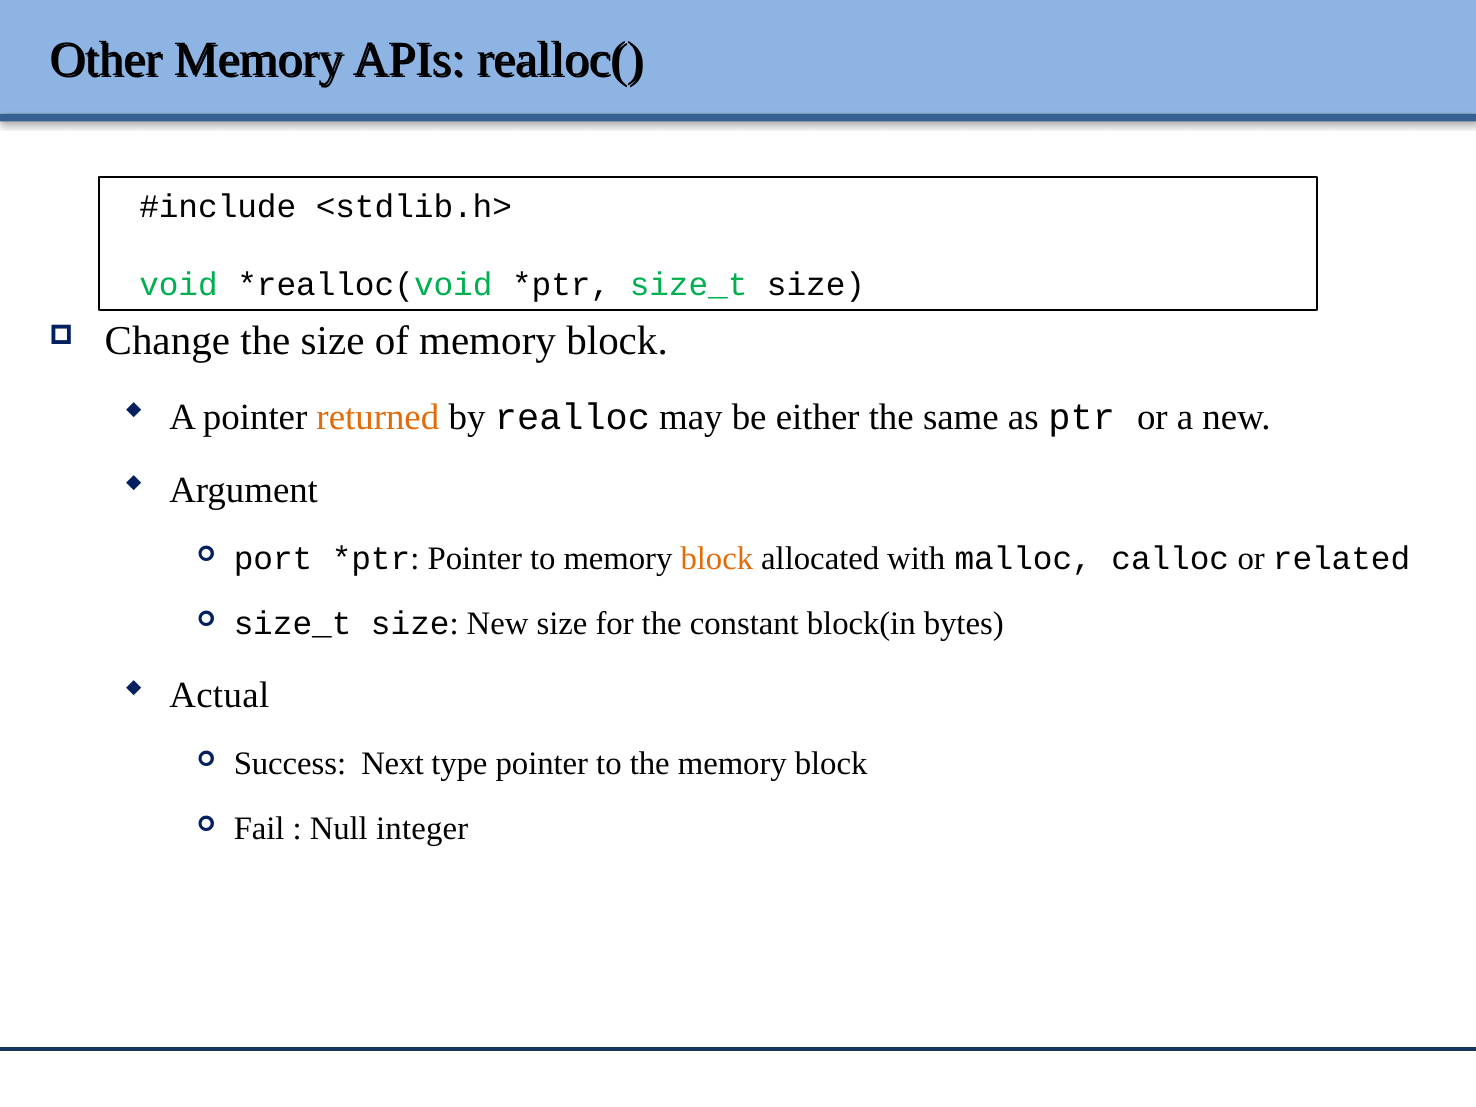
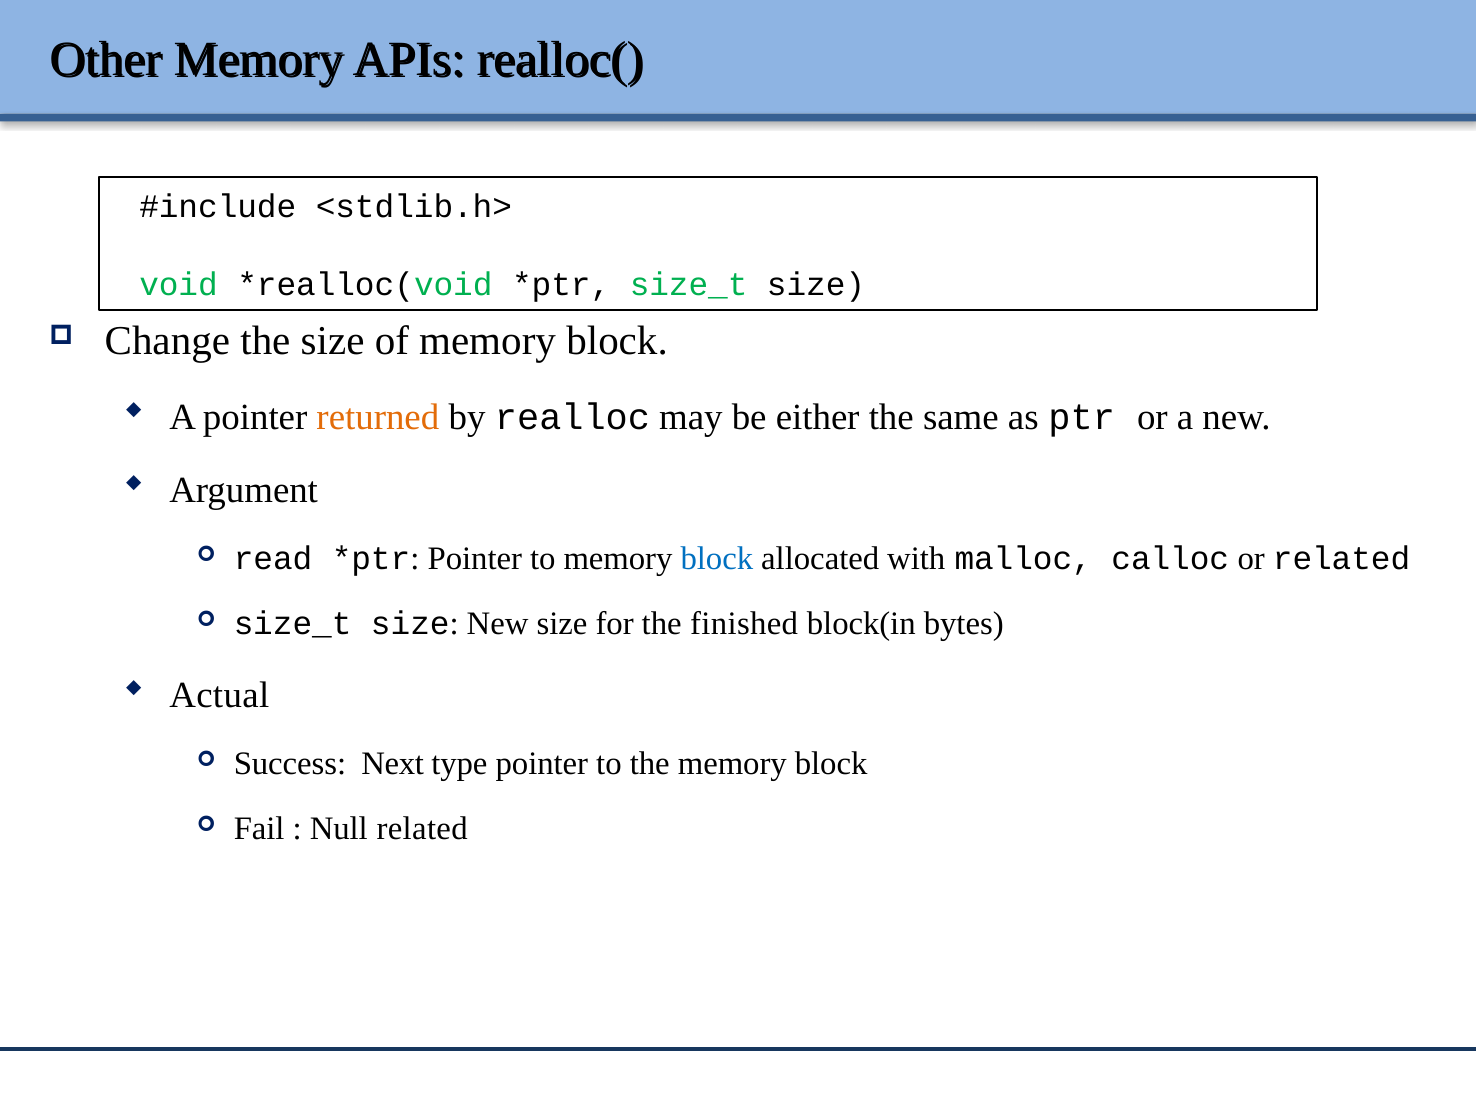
port: port -> read
block at (717, 558) colour: orange -> blue
constant: constant -> finished
Null integer: integer -> related
